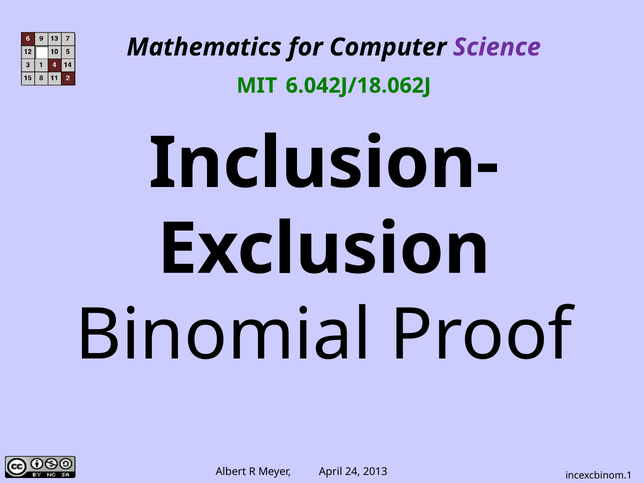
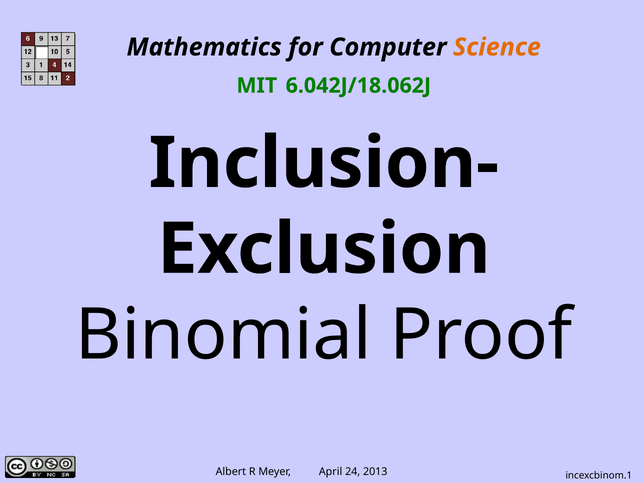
Science colour: purple -> orange
